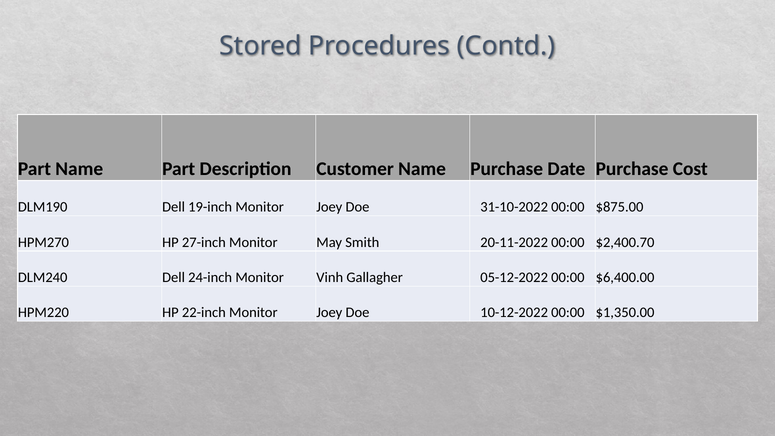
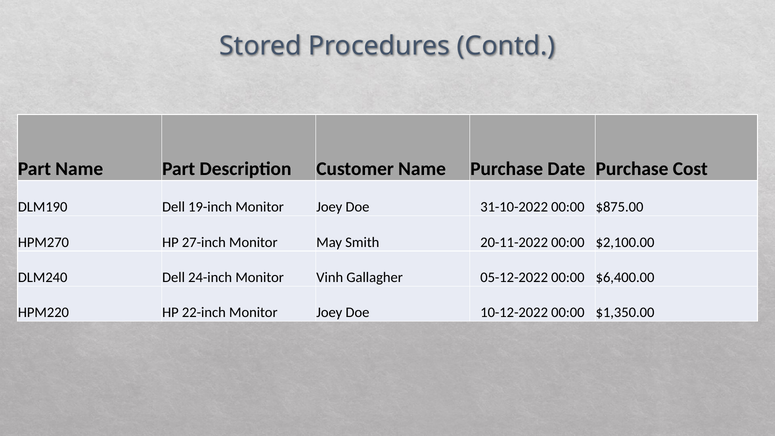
$2,400.70: $2,400.70 -> $2,100.00
